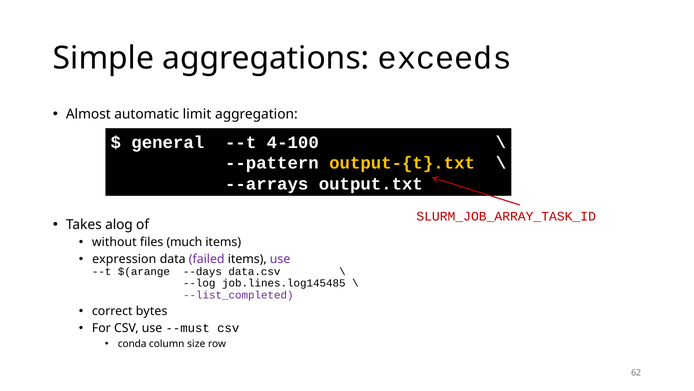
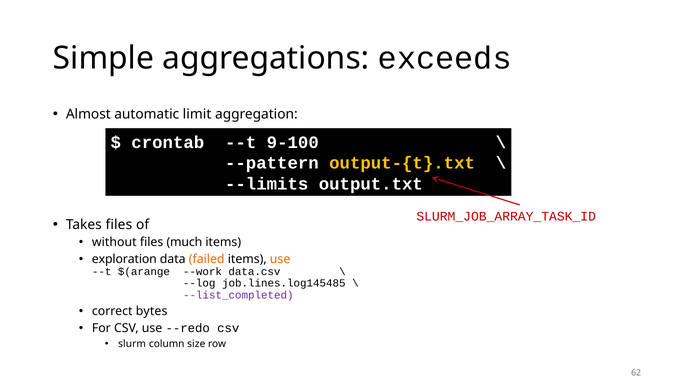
general: general -> crontab
4-100: 4-100 -> 9-100
--arrays: --arrays -> --limits
Takes alog: alog -> files
expression: expression -> exploration
failed colour: purple -> orange
use at (280, 259) colour: purple -> orange
--days: --days -> --work
--must: --must -> --redo
conda: conda -> slurm
